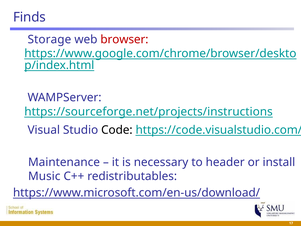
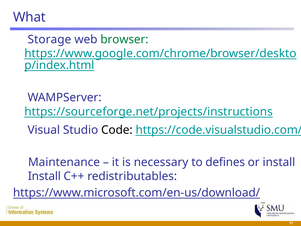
Finds: Finds -> What
browser colour: red -> green
header: header -> defines
Music at (44, 176): Music -> Install
